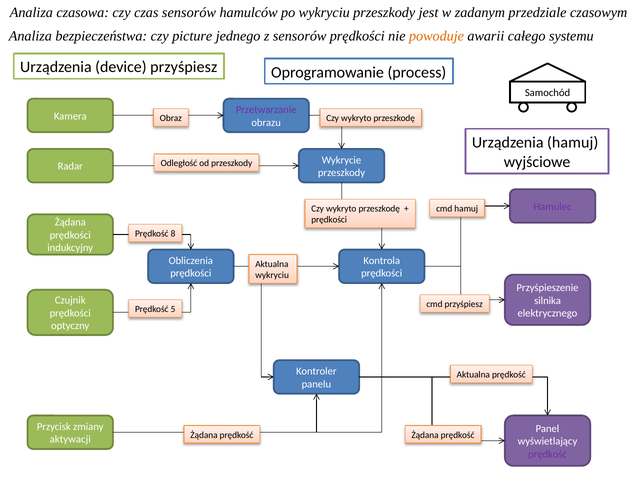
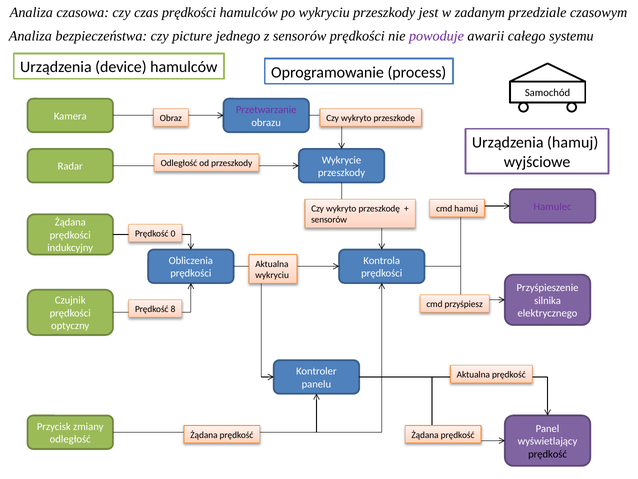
czas sensorów: sensorów -> prędkości
powoduje colour: orange -> purple
device przyśpiesz: przyśpiesz -> hamulców
prędkości at (329, 220): prędkości -> sensorów
8: 8 -> 0
5: 5 -> 8
aktywacji at (70, 439): aktywacji -> odległość
prędkość at (548, 454) colour: purple -> black
